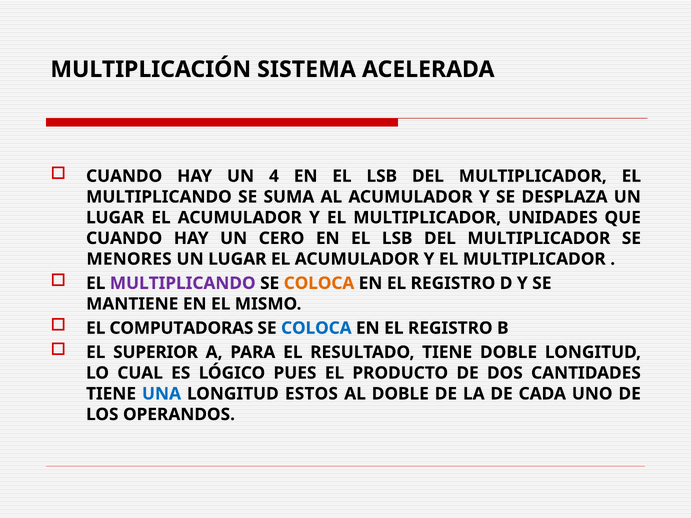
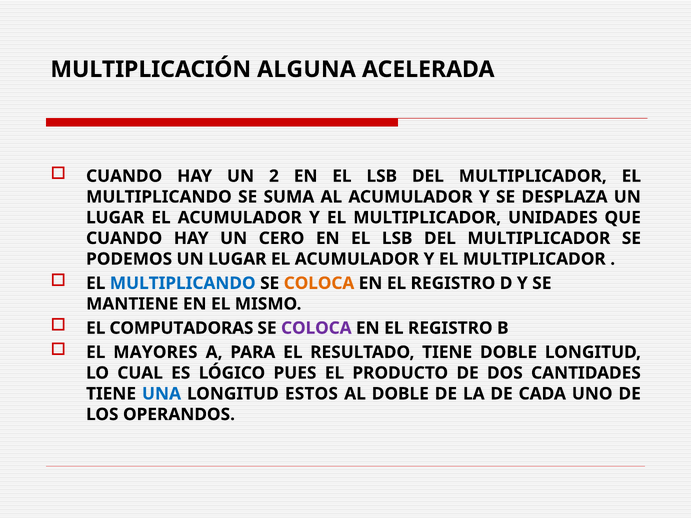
SISTEMA: SISTEMA -> ALGUNA
4: 4 -> 2
MENORES: MENORES -> PODEMOS
MULTIPLICANDO at (183, 283) colour: purple -> blue
COLOCA at (316, 328) colour: blue -> purple
SUPERIOR: SUPERIOR -> MAYORES
